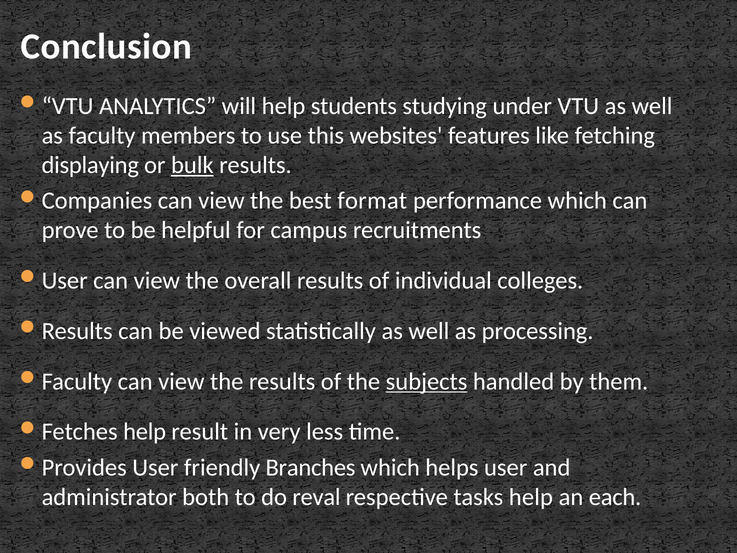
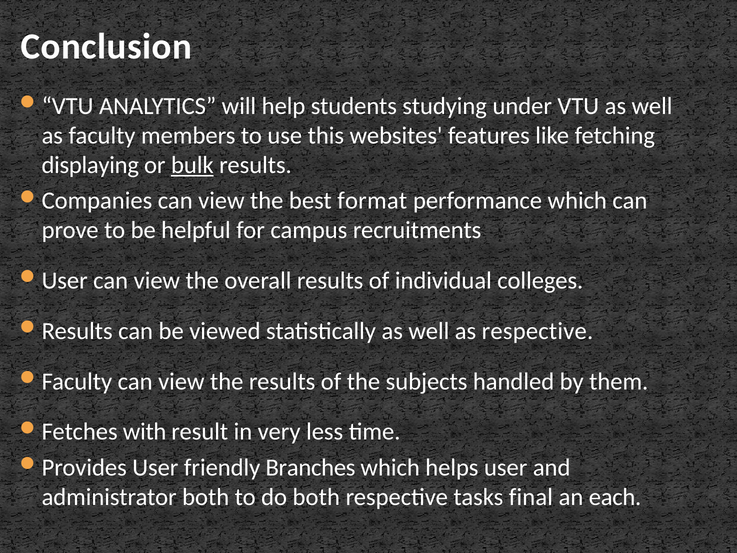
as processing: processing -> respective
subjects underline: present -> none
help at (145, 432): help -> with
do reval: reval -> both
tasks help: help -> final
